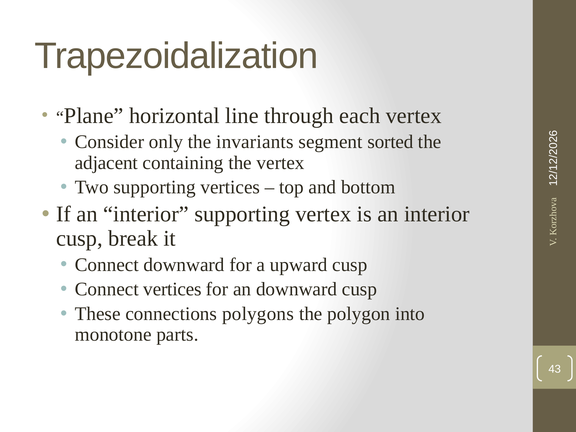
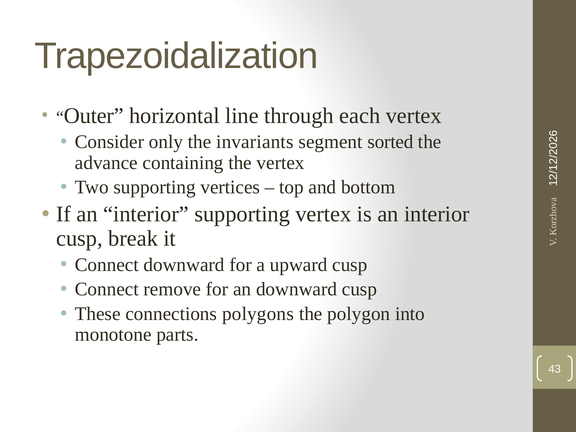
Plane: Plane -> Outer
adjacent: adjacent -> advance
Connect vertices: vertices -> remove
